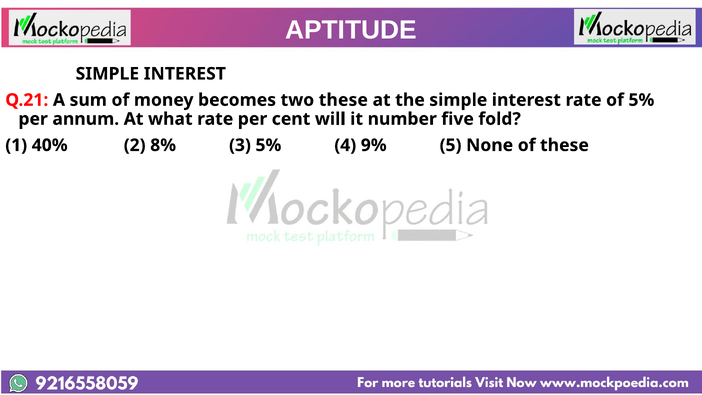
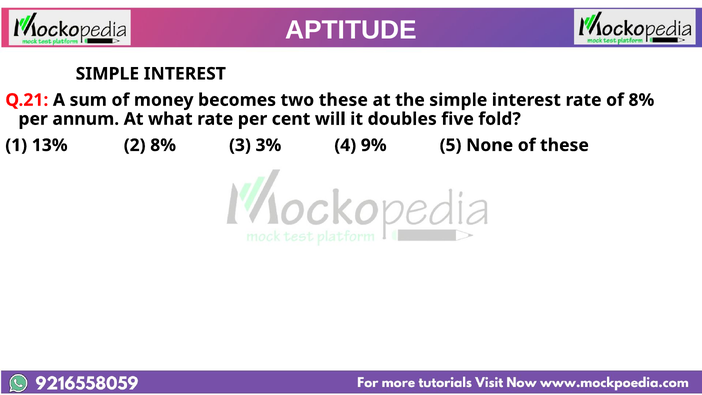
of 5%: 5% -> 8%
number: number -> doubles
40%: 40% -> 13%
3 5%: 5% -> 3%
